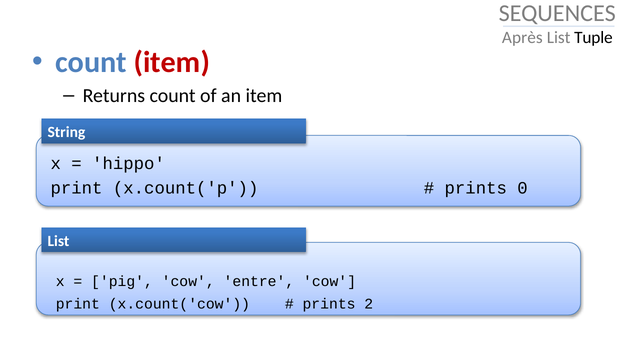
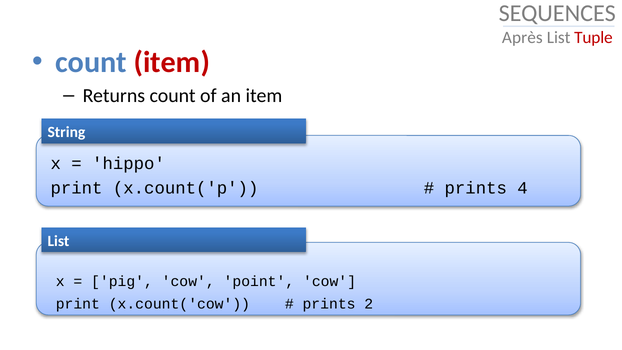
Tuple colour: black -> red
0: 0 -> 4
entre: entre -> point
